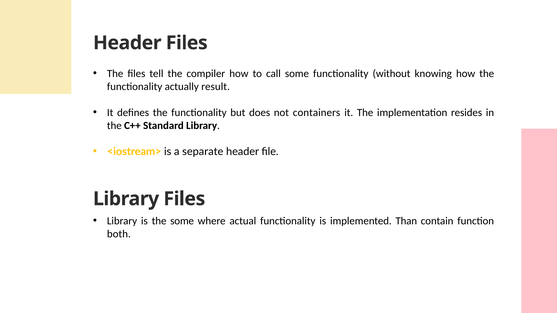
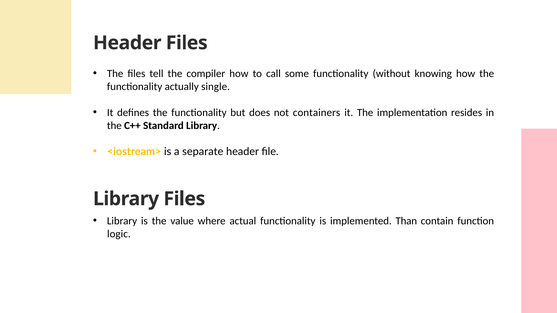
result: result -> single
the some: some -> value
both: both -> logic
